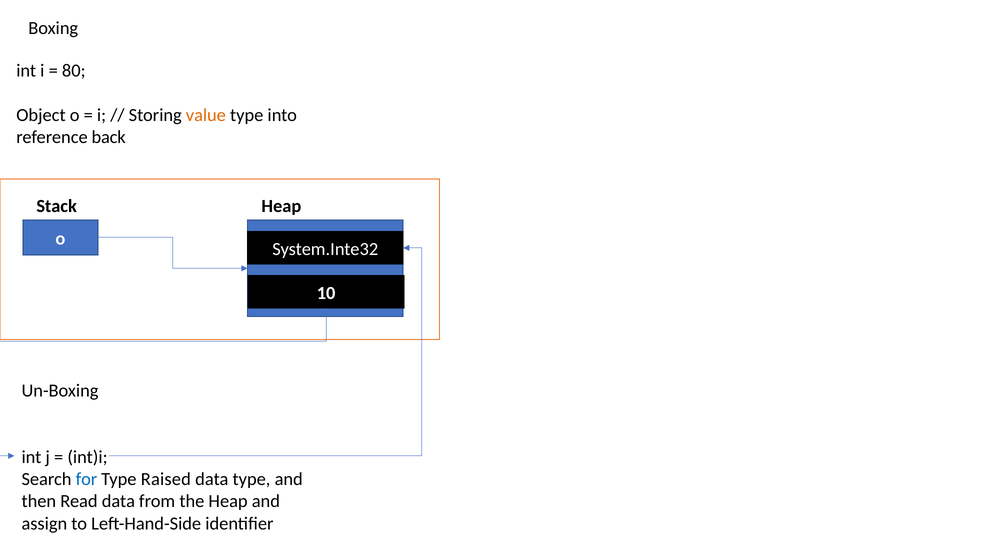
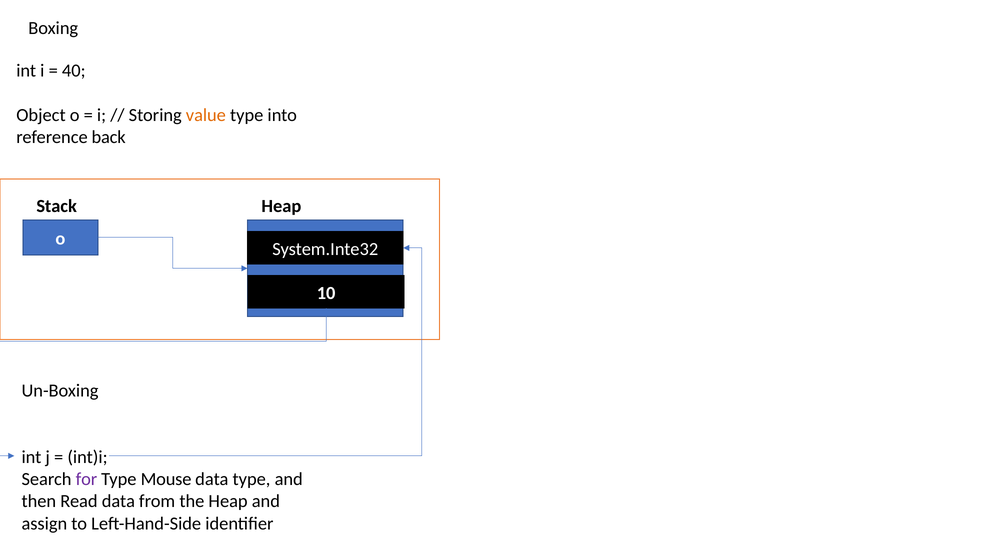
80: 80 -> 40
for colour: blue -> purple
Raised: Raised -> Mouse
